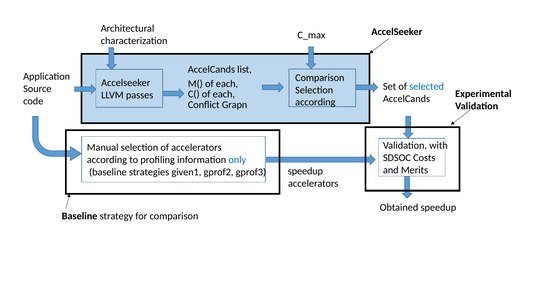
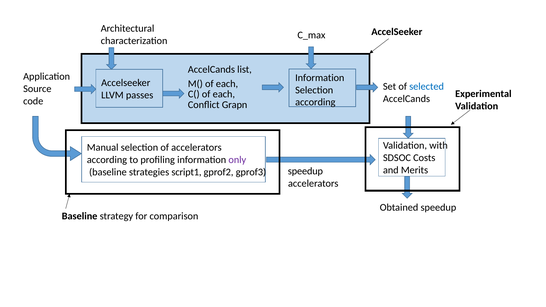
Comparison at (320, 78): Comparison -> Information
only colour: blue -> purple
given1: given1 -> script1
